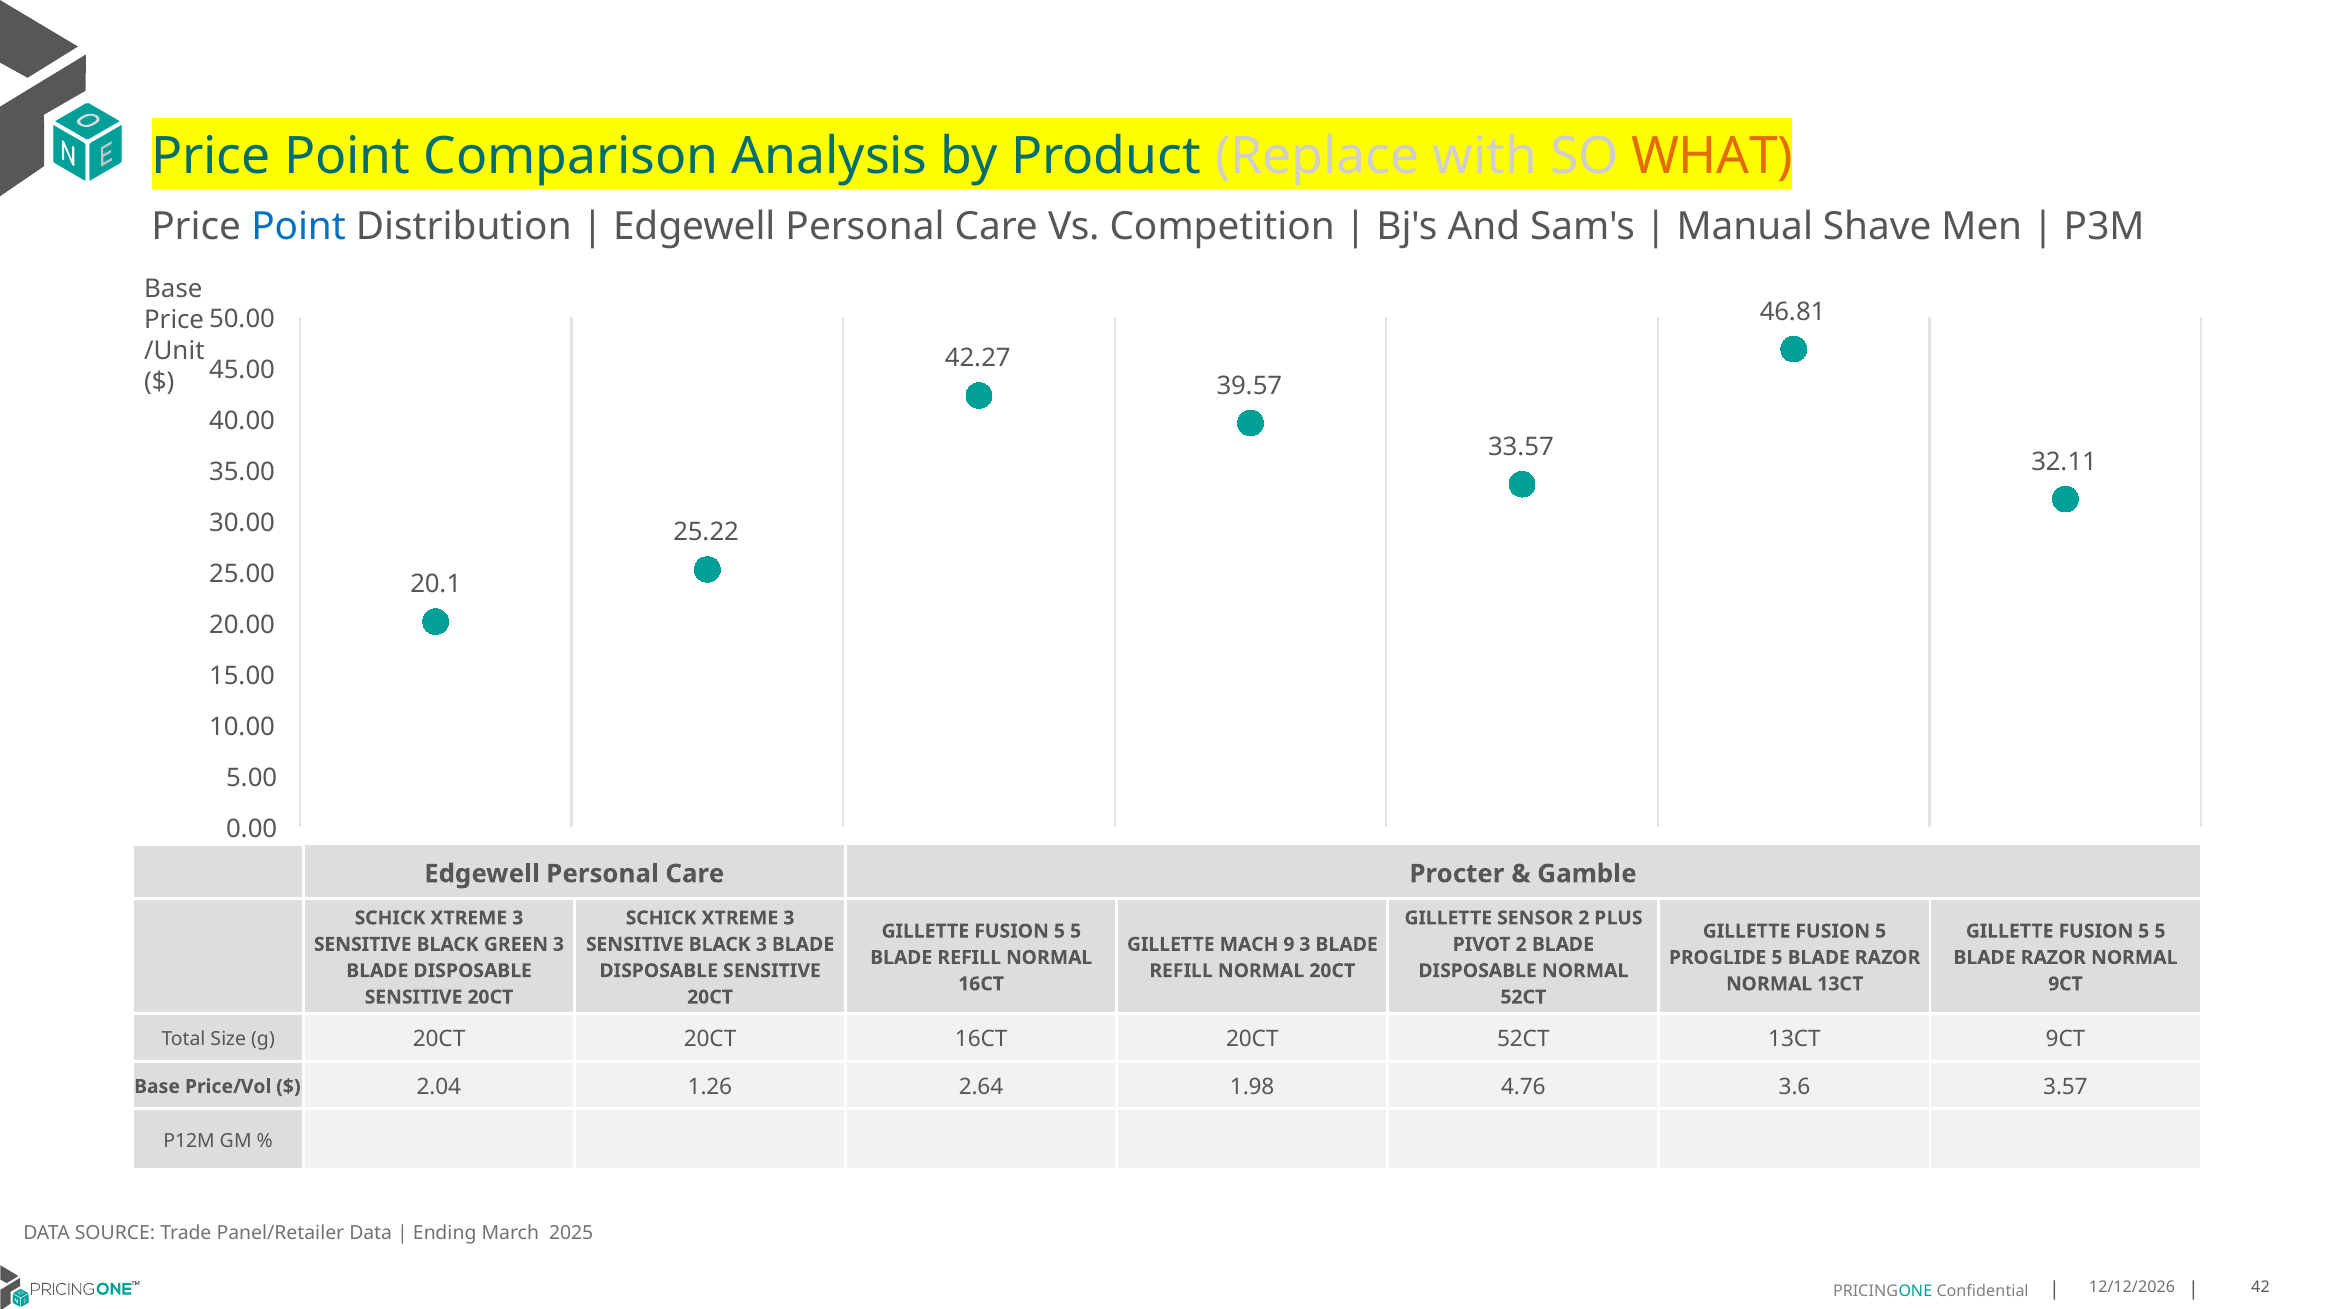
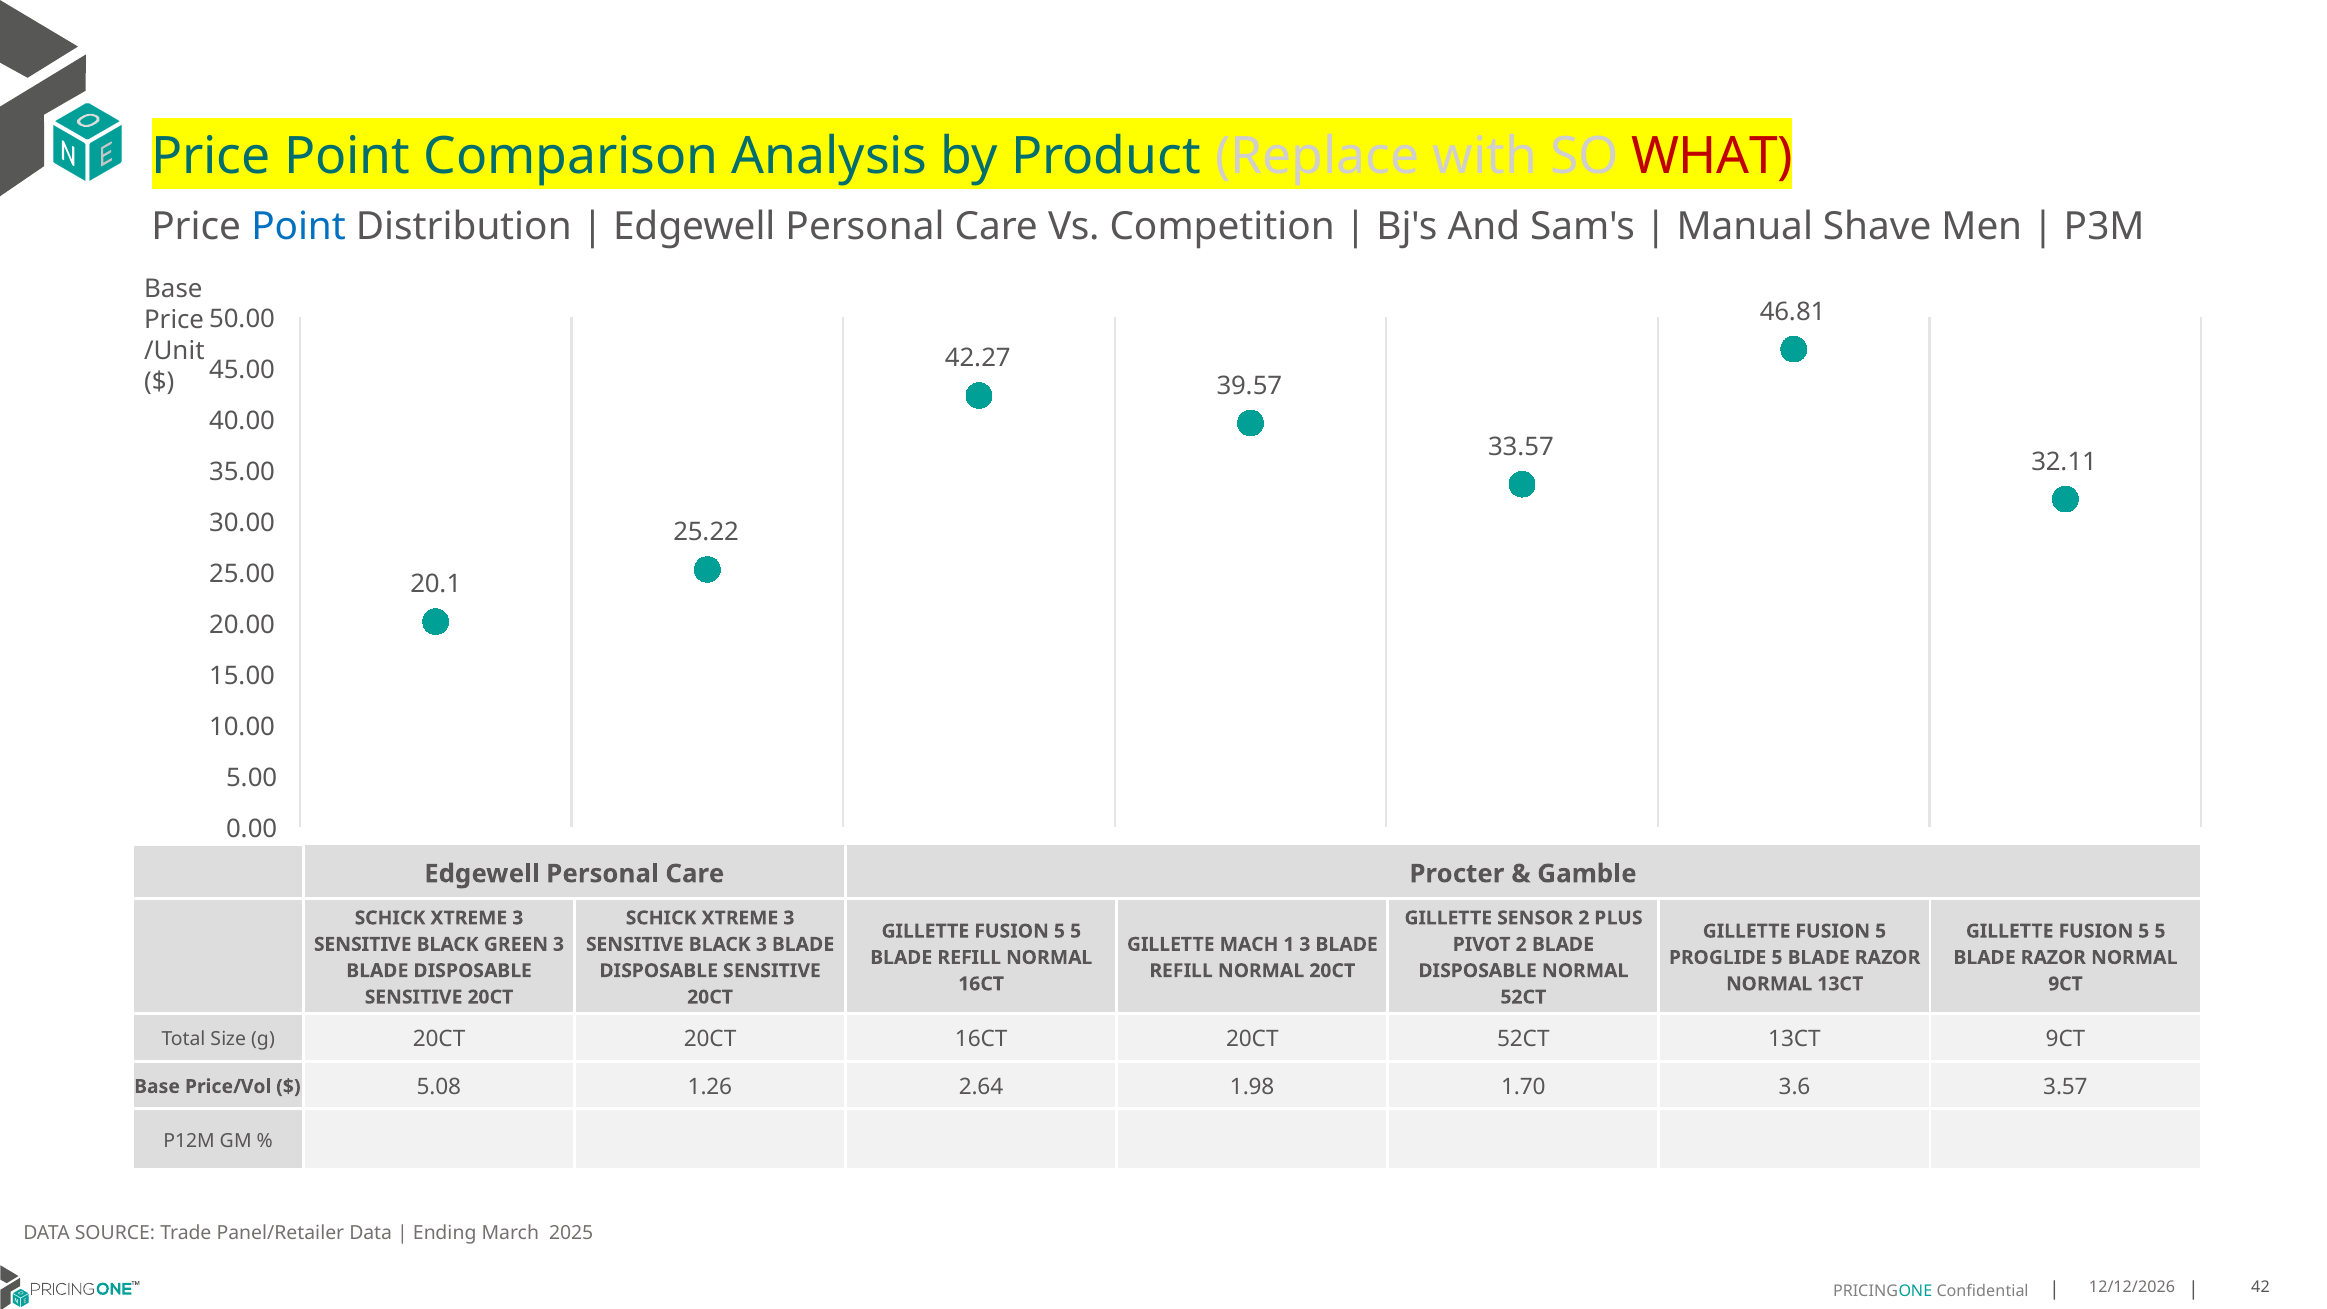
WHAT colour: orange -> red
9: 9 -> 1
2.04: 2.04 -> 5.08
4.76: 4.76 -> 1.70
